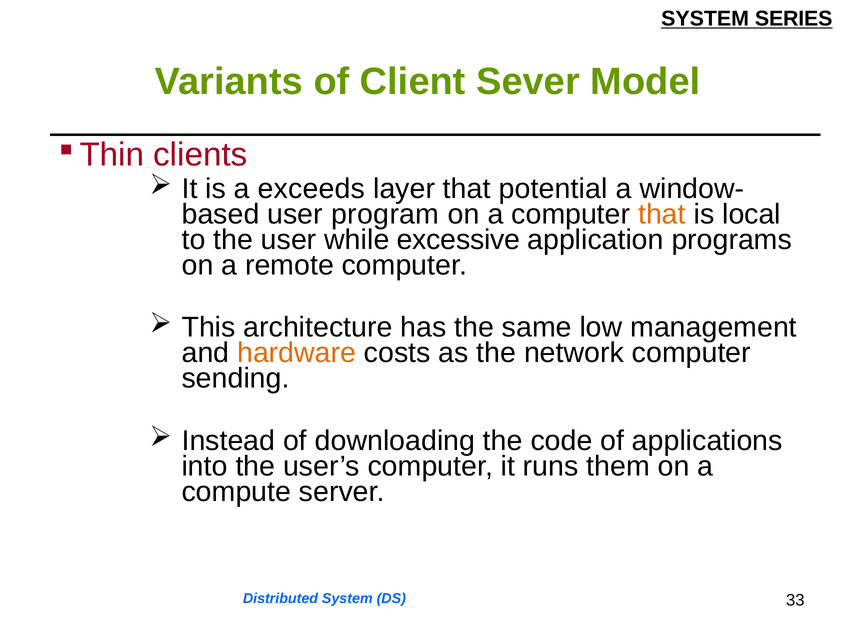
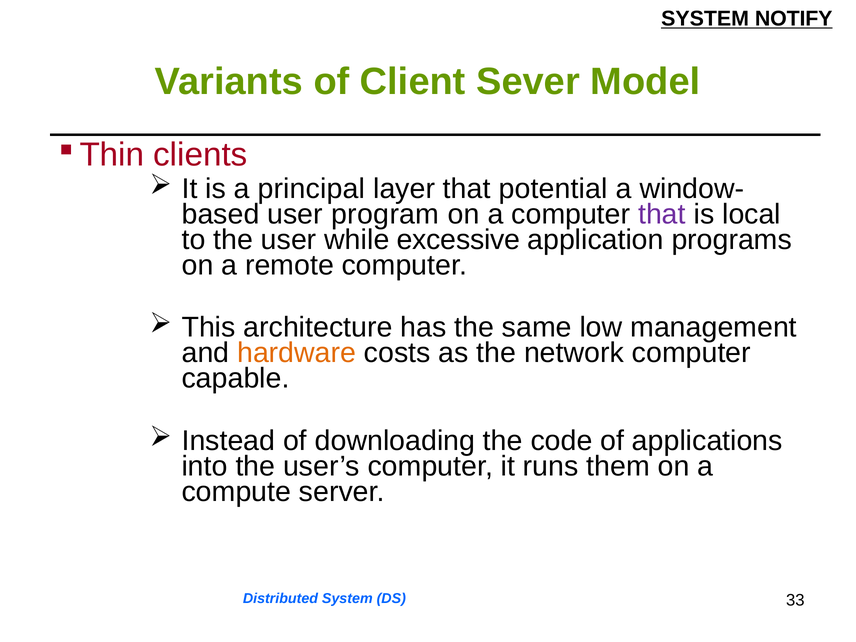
SERIES: SERIES -> NOTIFY
exceeds: exceeds -> principal
that at (662, 214) colour: orange -> purple
sending: sending -> capable
